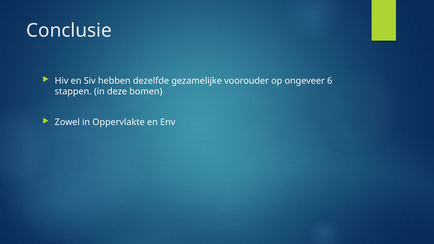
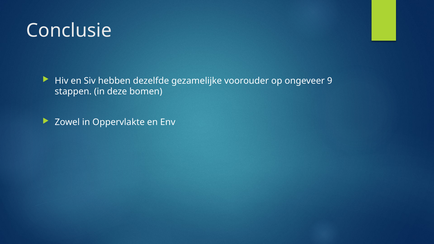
6: 6 -> 9
